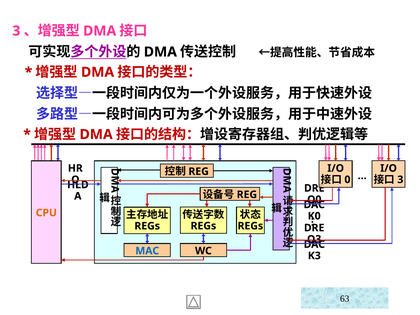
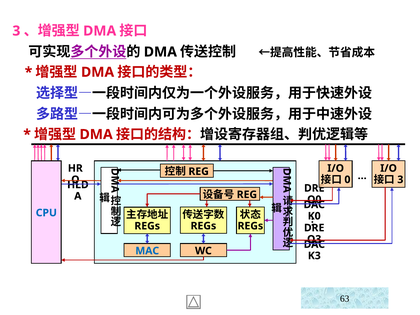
CPU colour: orange -> blue
